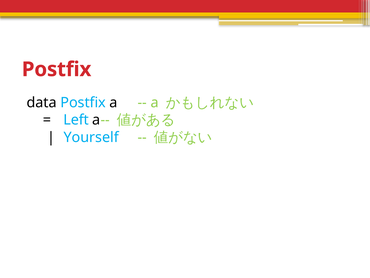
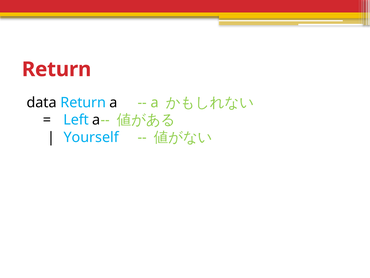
Postfix at (57, 69): Postfix -> Return
data Postfix: Postfix -> Return
